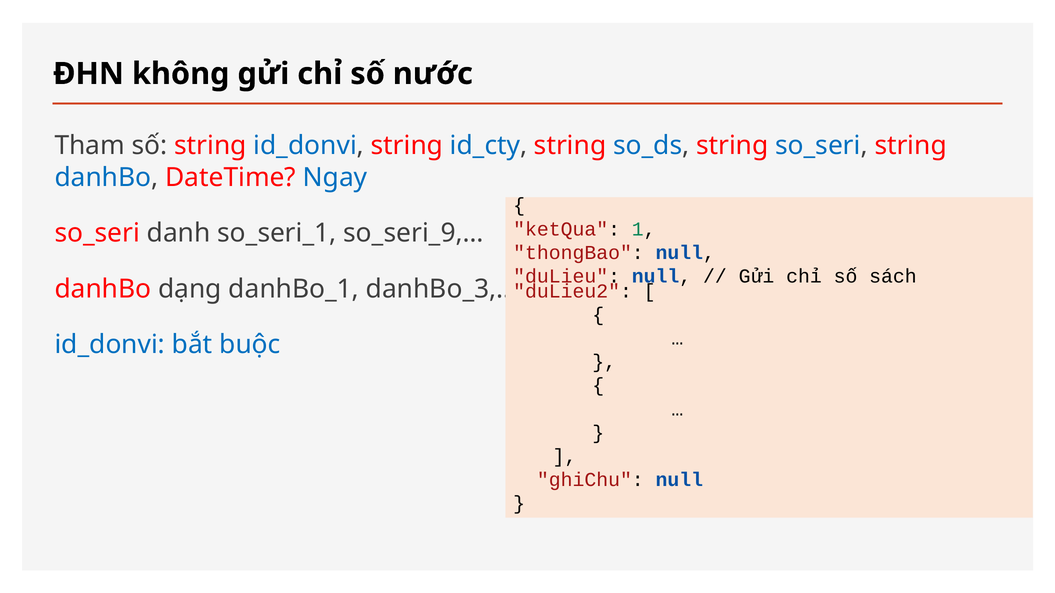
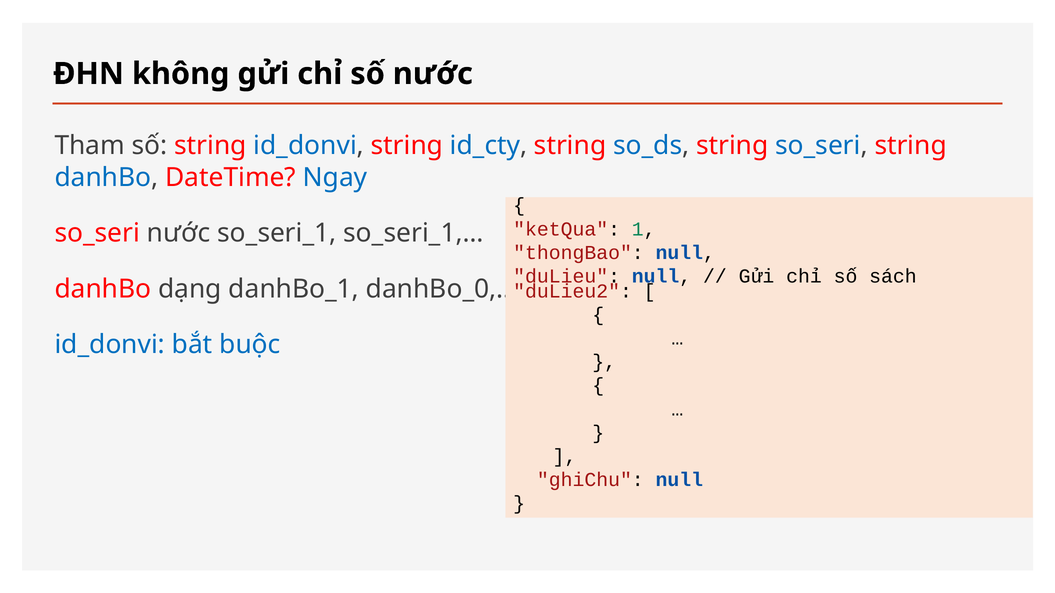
so_seri danh: danh -> nước
so_seri_9,…: so_seri_9,… -> so_seri_1,…
danhBo_3,…: danhBo_3,… -> danhBo_0,…
